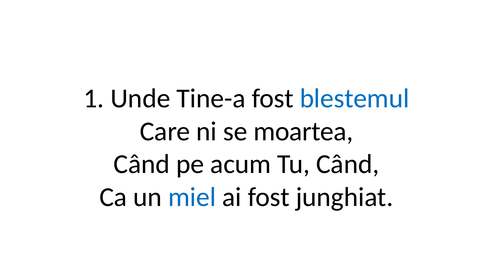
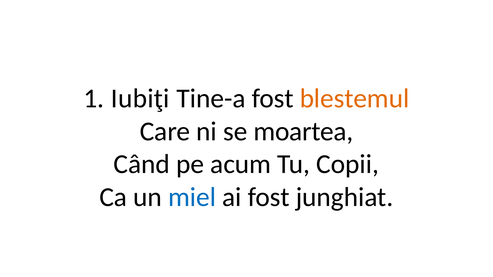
Unde: Unde -> Iubiţi
blestemul colour: blue -> orange
Tu Când: Când -> Copii
